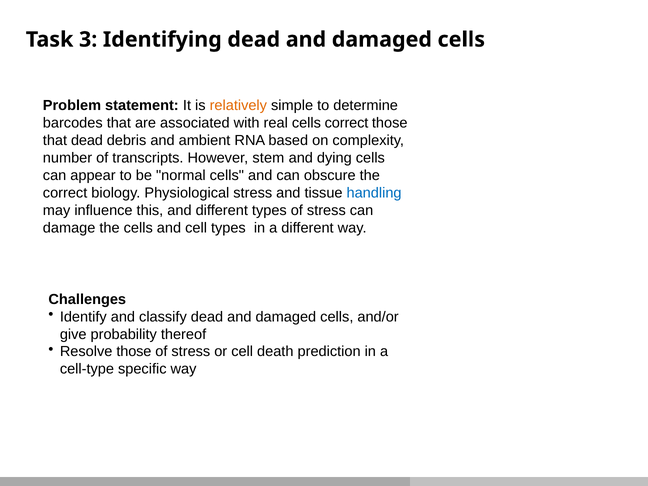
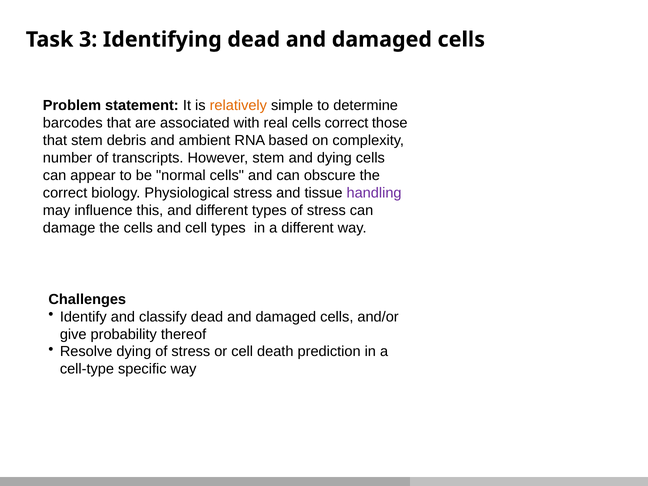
that dead: dead -> stem
handling colour: blue -> purple
Resolve those: those -> dying
